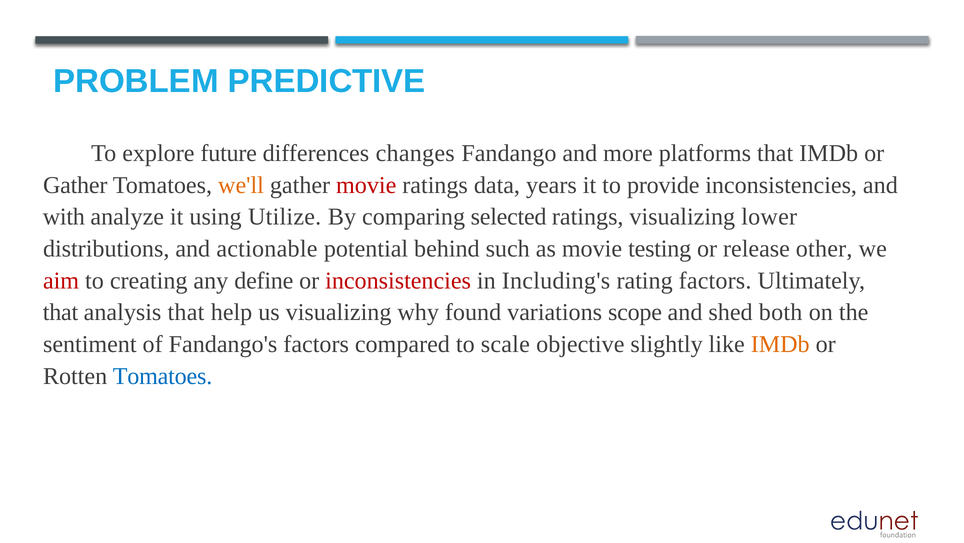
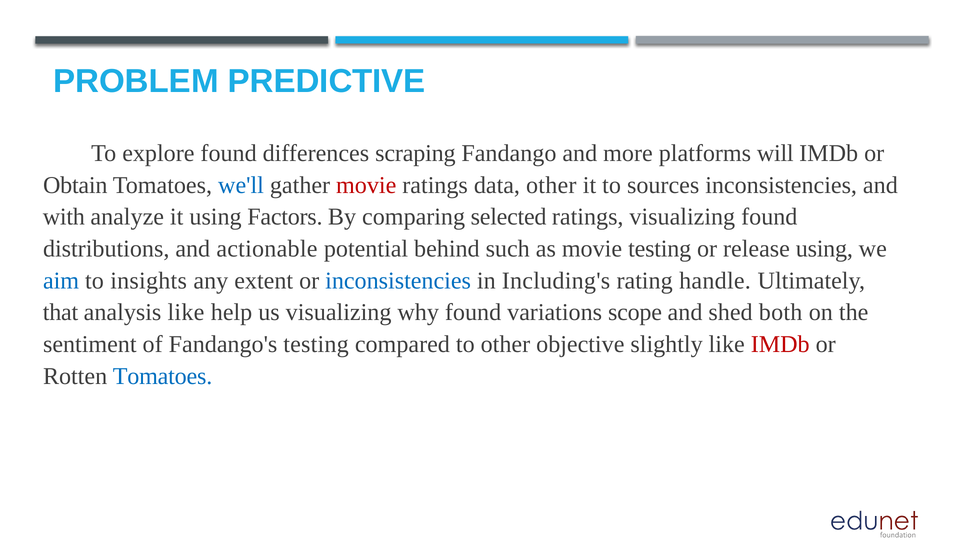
explore future: future -> found
changes: changes -> scraping
platforms that: that -> will
Gather at (75, 185): Gather -> Obtain
we'll colour: orange -> blue
data years: years -> other
provide: provide -> sources
Utilize: Utilize -> Factors
visualizing lower: lower -> found
release other: other -> using
aim colour: red -> blue
creating: creating -> insights
define: define -> extent
inconsistencies at (398, 280) colour: red -> blue
rating factors: factors -> handle
analysis that: that -> like
Fandango's factors: factors -> testing
to scale: scale -> other
IMDb at (780, 344) colour: orange -> red
